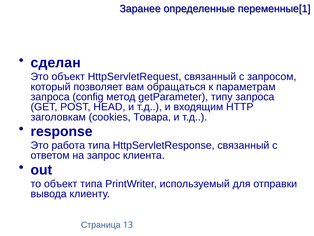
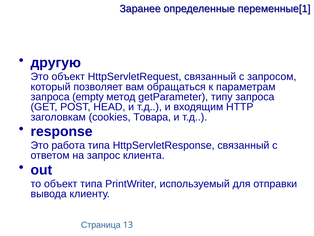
сделан: сделан -> другую
config: config -> empty
